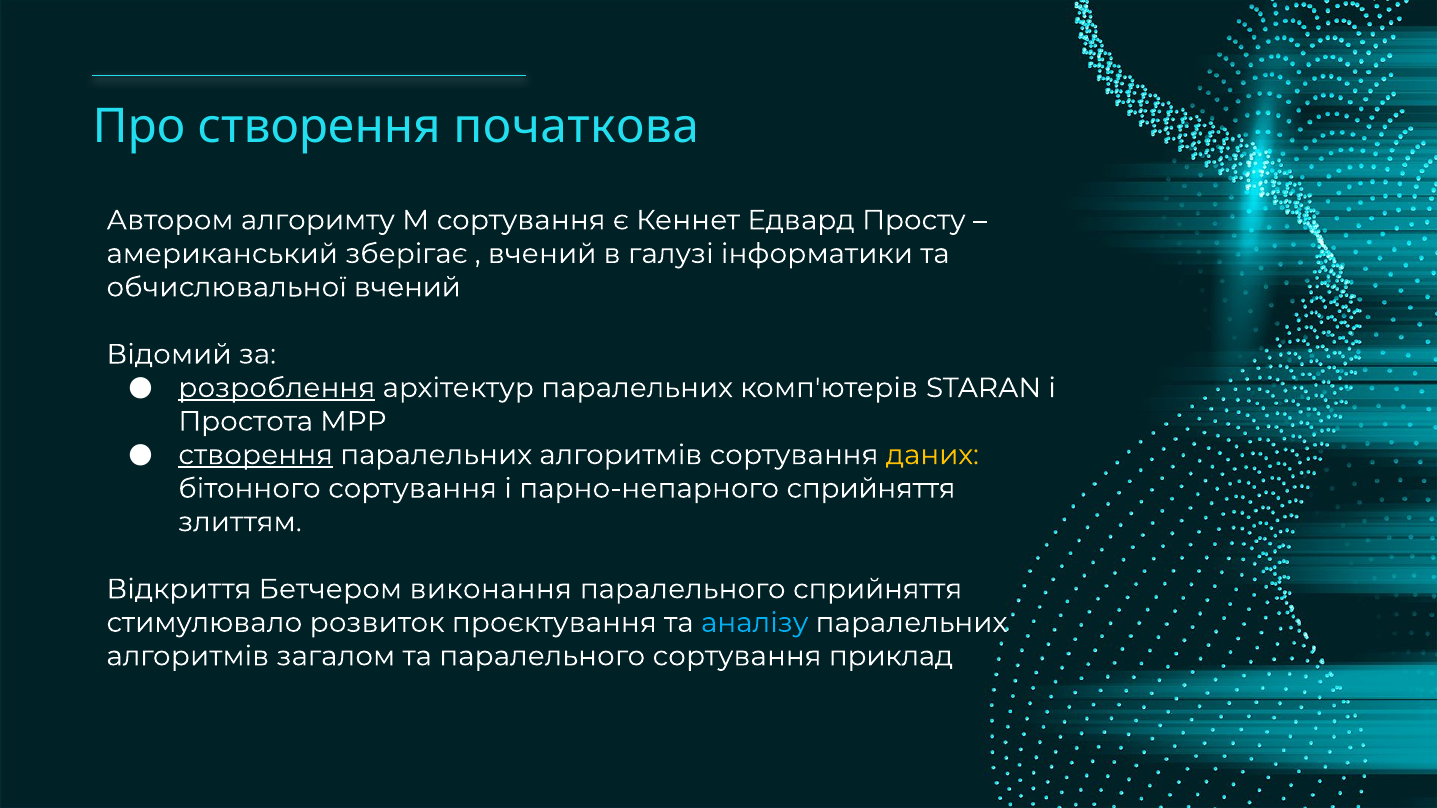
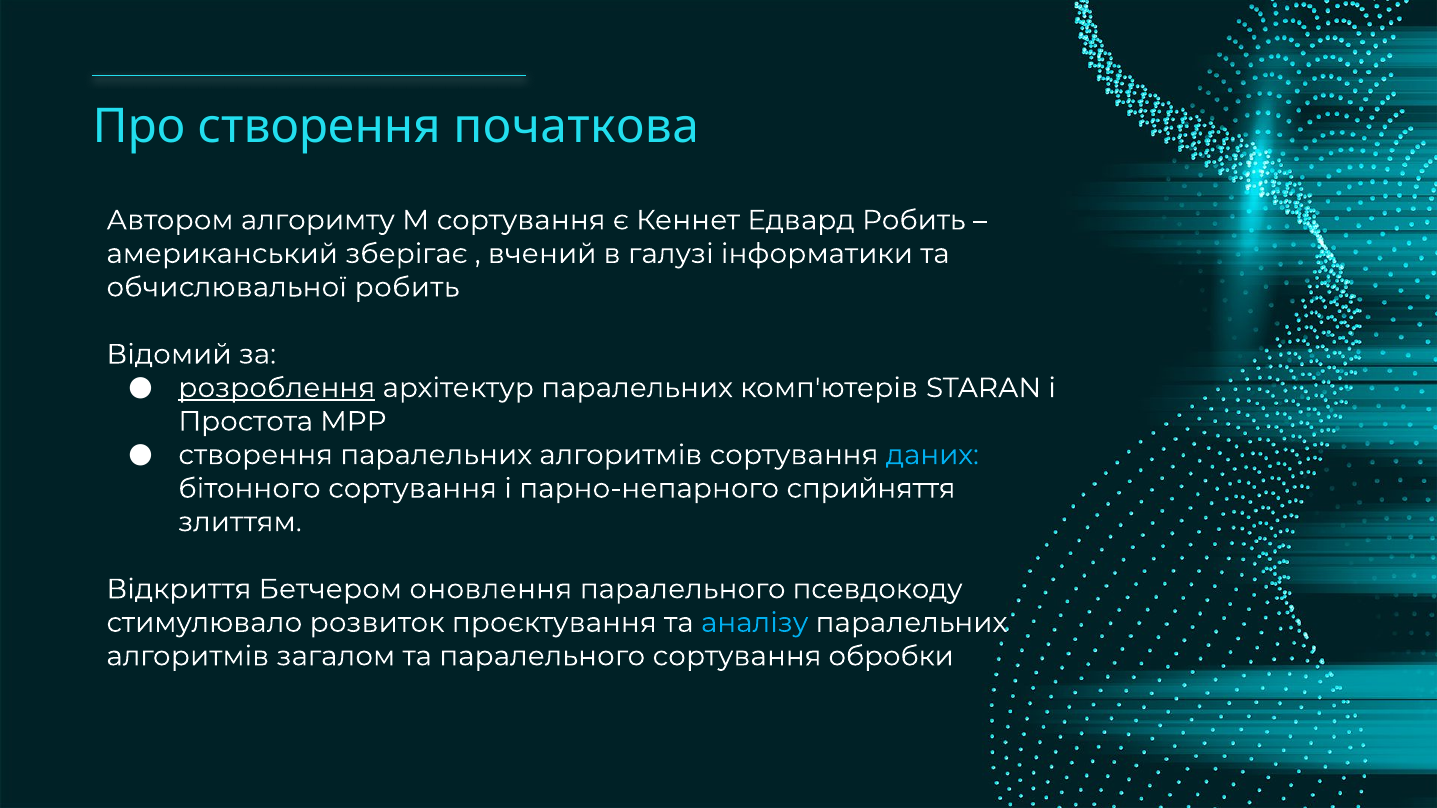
Едвард Просту: Просту -> Робить
обчислювальної вчений: вчений -> робить
створення at (256, 455) underline: present -> none
даних colour: yellow -> light blue
виконання: виконання -> оновлення
паралельного сприйняття: сприйняття -> псевдокоду
приклад: приклад -> обробки
